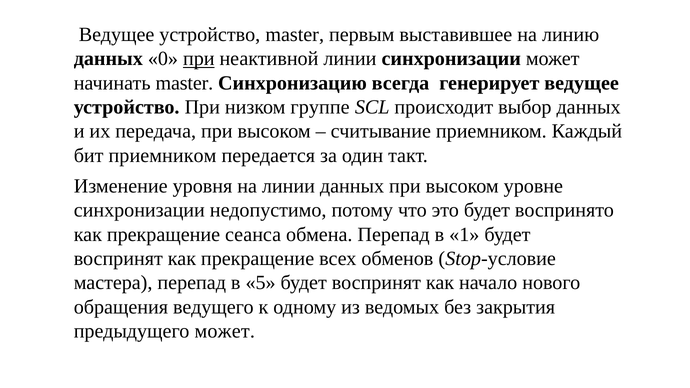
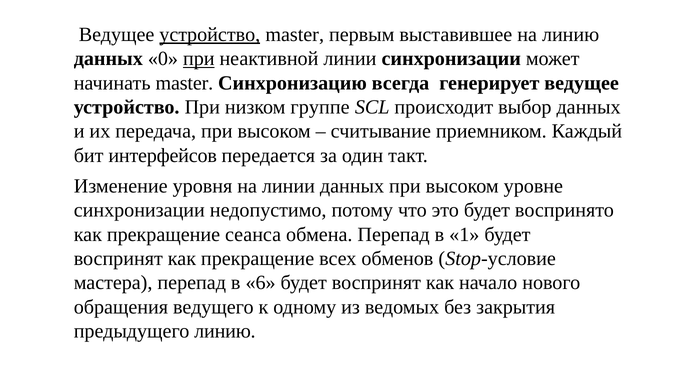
устройство at (210, 35) underline: none -> present
бит приемником: приемником -> интерфейсов
5: 5 -> 6
предыдущего может: может -> линию
